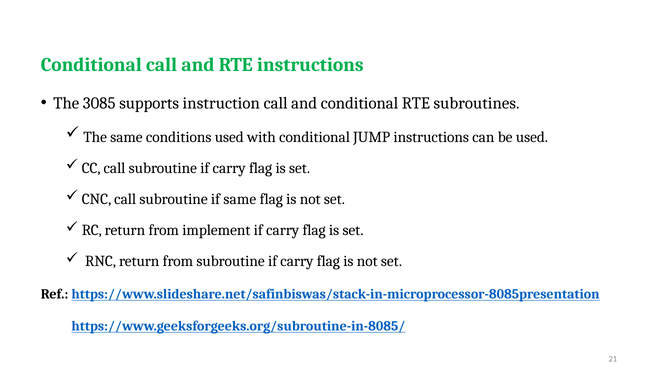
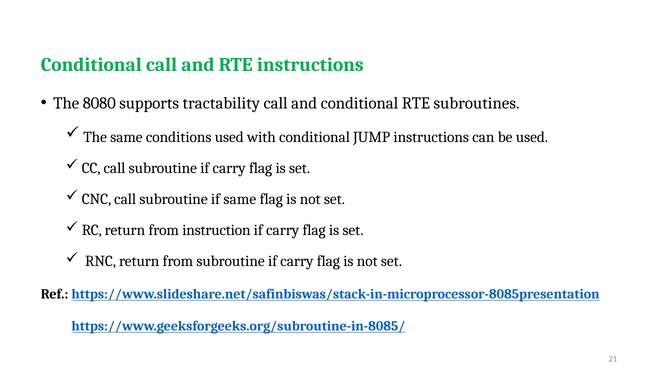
3085: 3085 -> 8080
instruction: instruction -> tractability
implement: implement -> instruction
